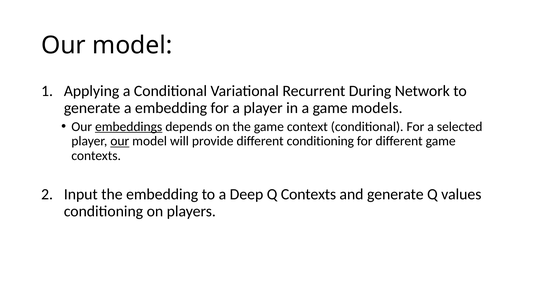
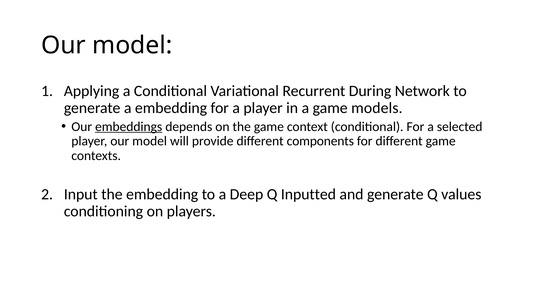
our at (120, 141) underline: present -> none
different conditioning: conditioning -> components
Q Contexts: Contexts -> Inputted
